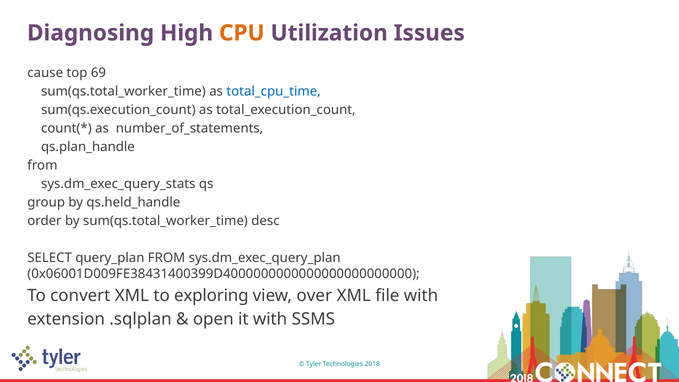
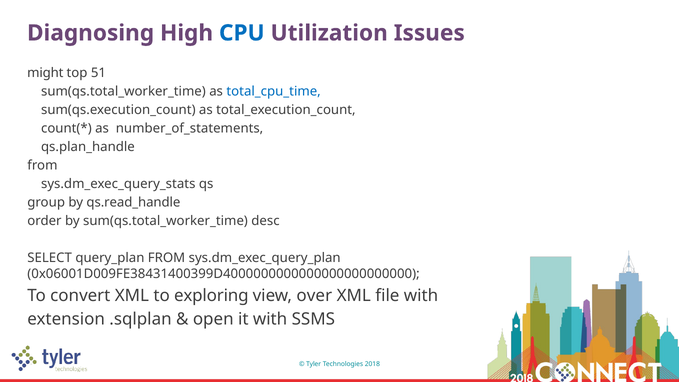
CPU colour: orange -> blue
cause: cause -> might
69: 69 -> 51
qs.held_handle: qs.held_handle -> qs.read_handle
